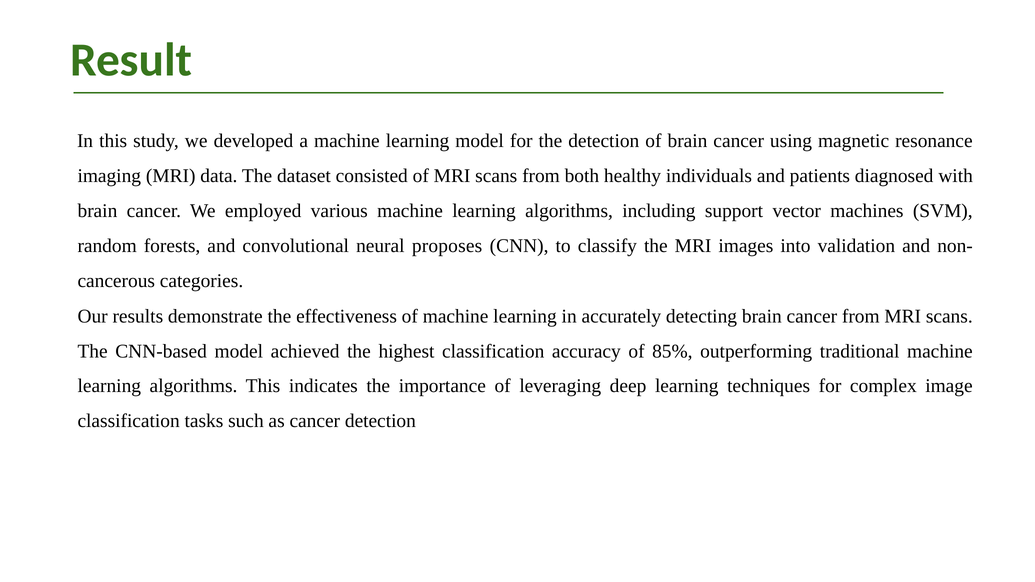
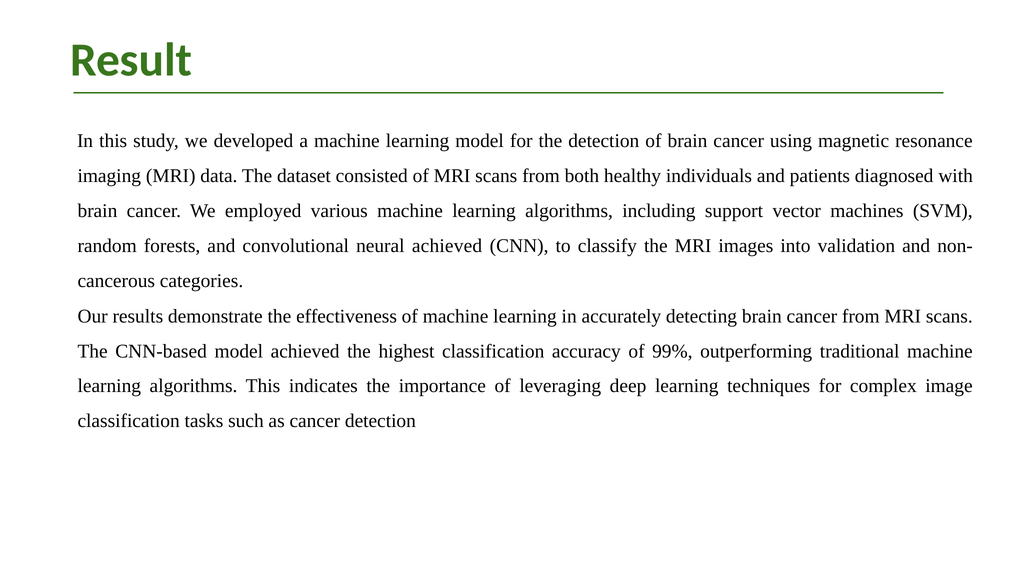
neural proposes: proposes -> achieved
85%: 85% -> 99%
